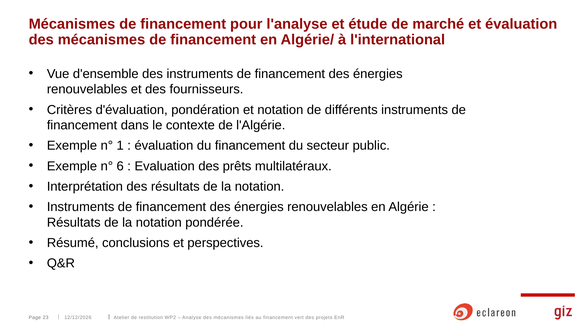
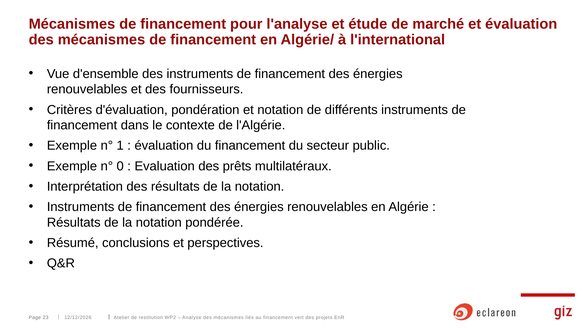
6: 6 -> 0
